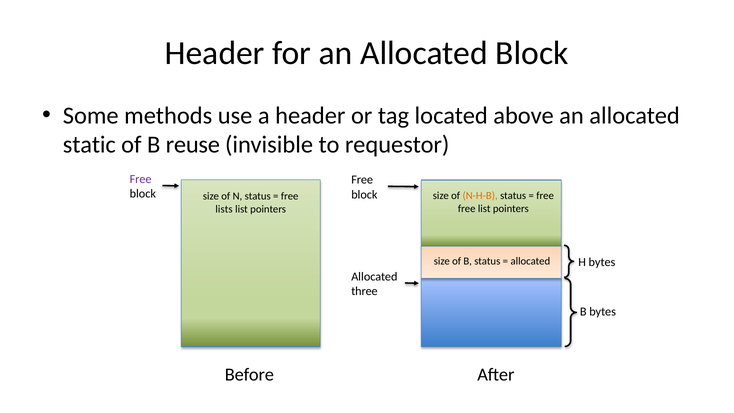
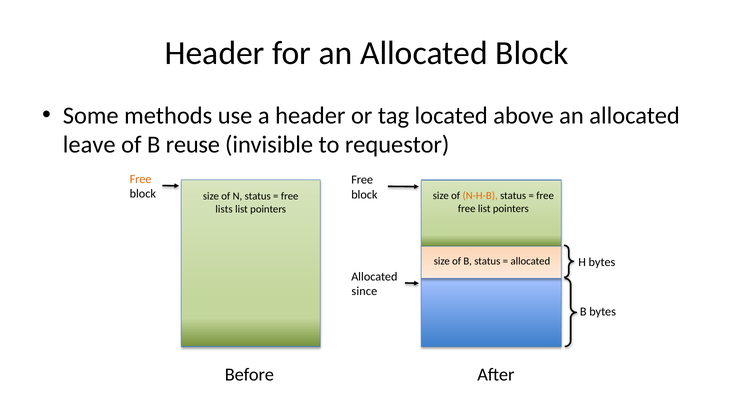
static: static -> leave
Free at (141, 179) colour: purple -> orange
three: three -> since
